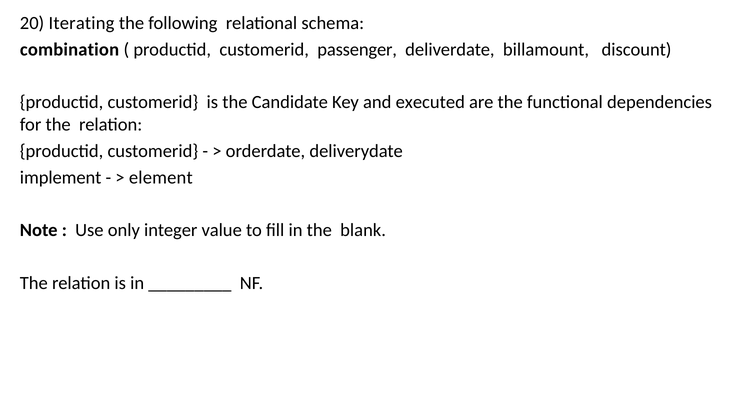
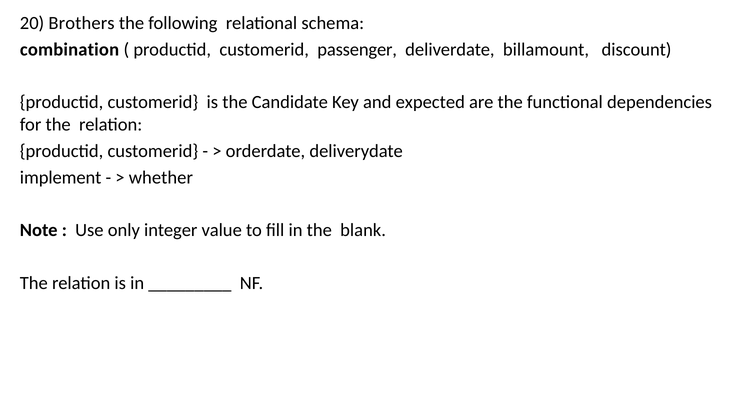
Iterating: Iterating -> Brothers
executed: executed -> expected
element: element -> whether
